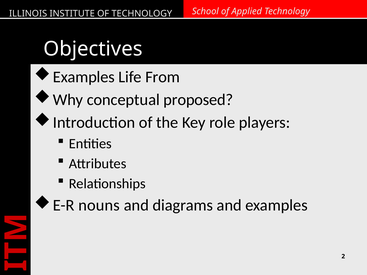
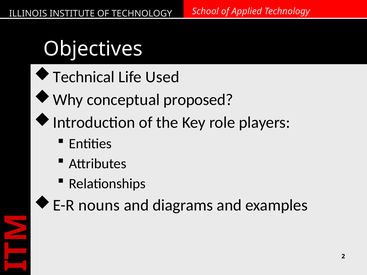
Examples at (84, 77): Examples -> Technical
From: From -> Used
